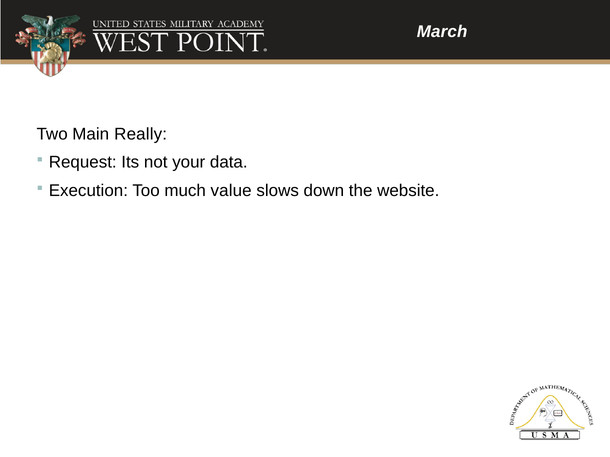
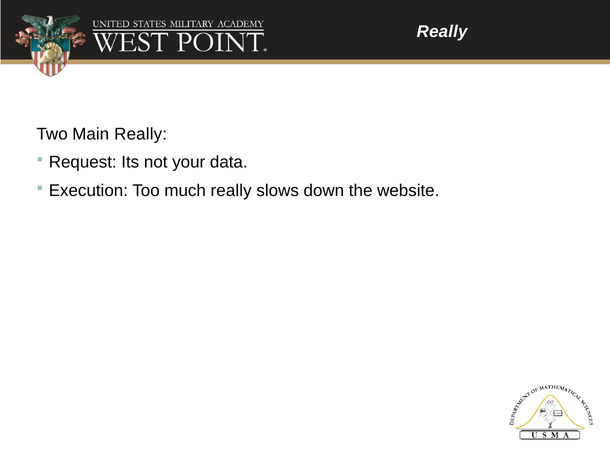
March at (442, 32): March -> Really
much value: value -> really
